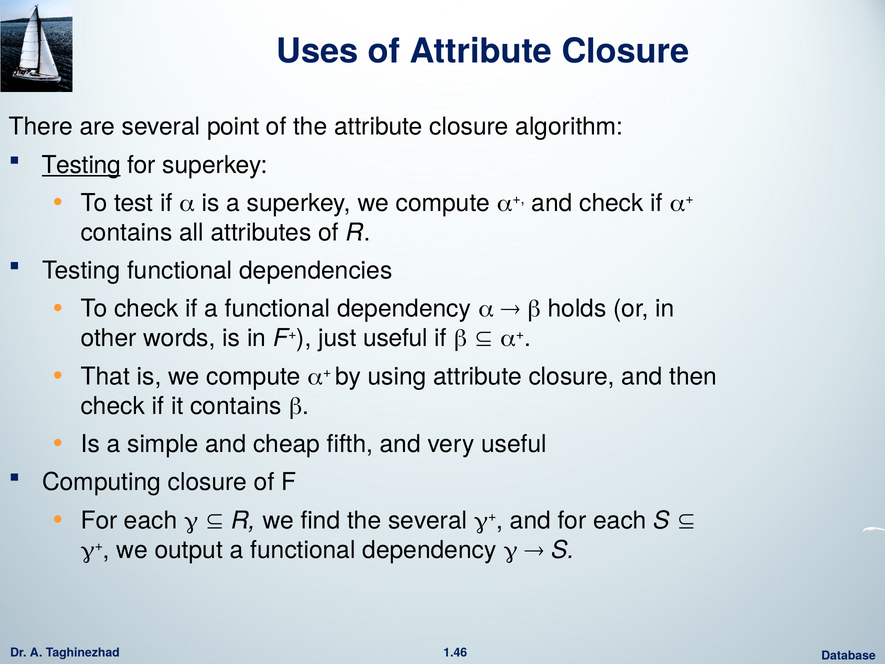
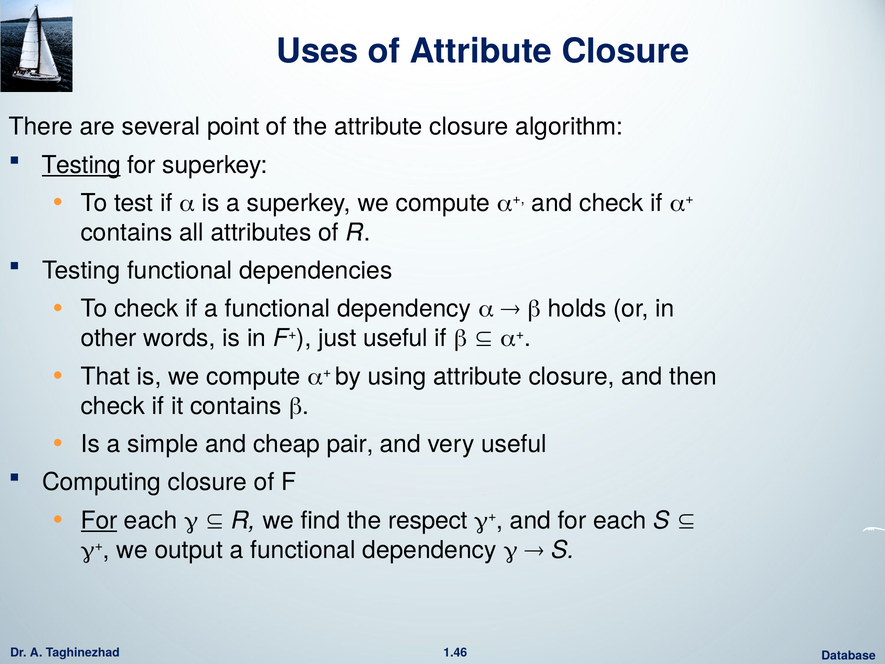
fifth: fifth -> pair
For at (99, 520) underline: none -> present
the several: several -> respect
